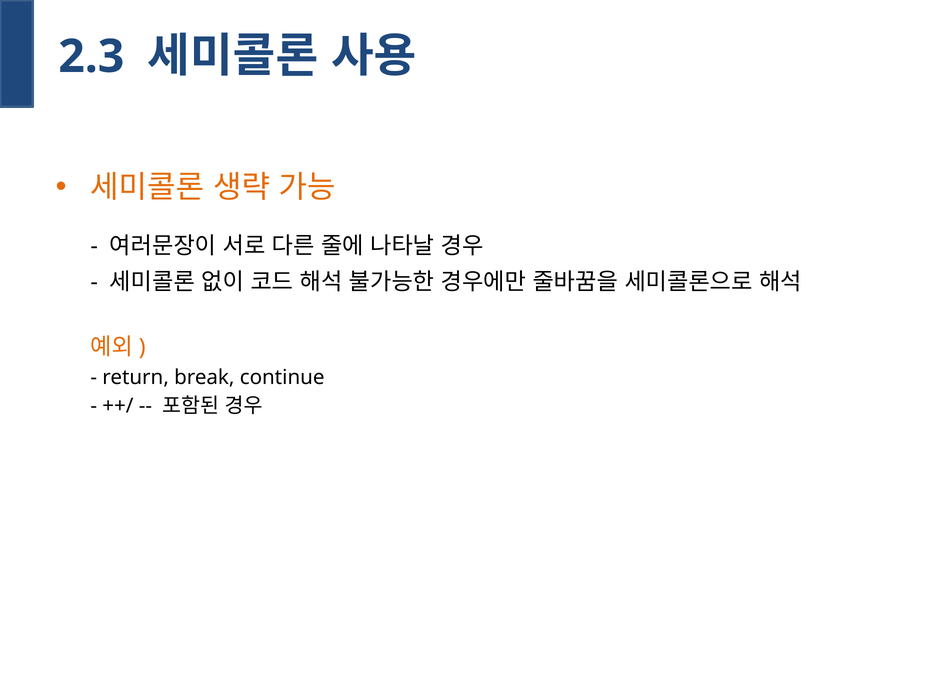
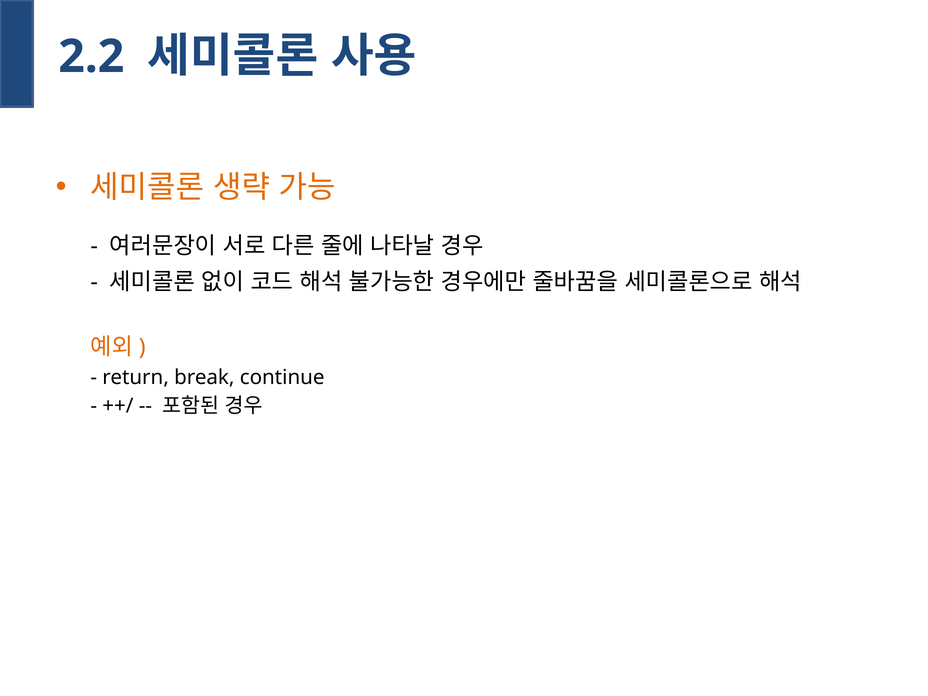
2.3: 2.3 -> 2.2
